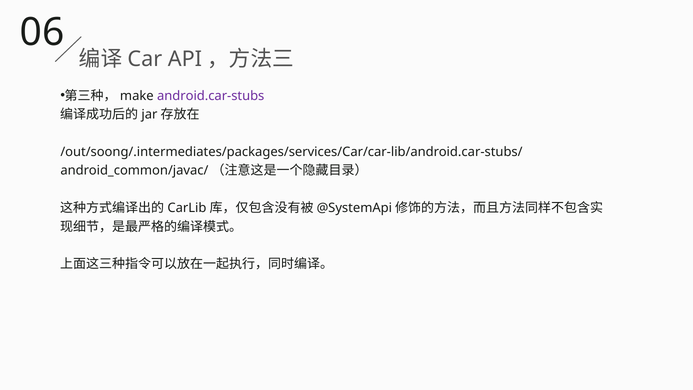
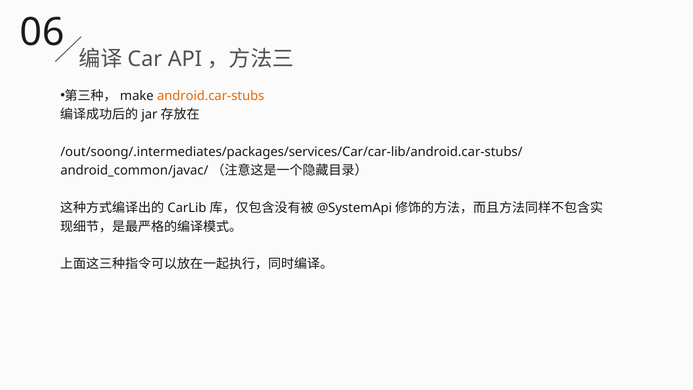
android.car-stubs colour: purple -> orange
